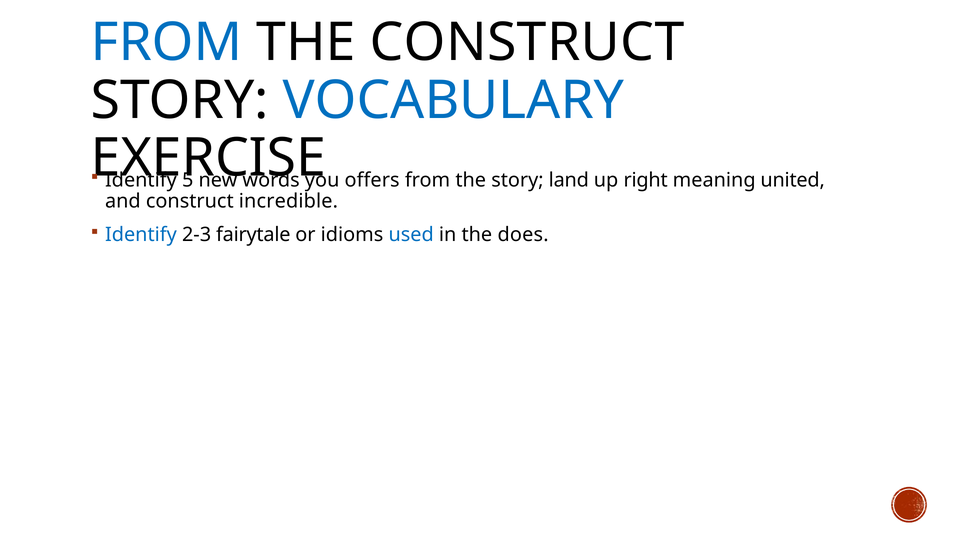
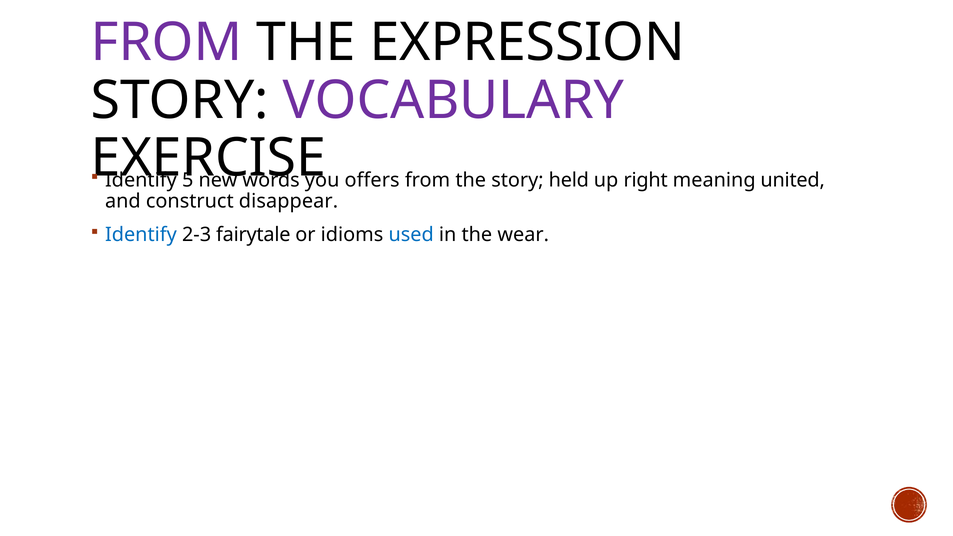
FROM at (167, 43) colour: blue -> purple
THE CONSTRUCT: CONSTRUCT -> EXPRESSION
VOCABULARY colour: blue -> purple
land: land -> held
incredible: incredible -> disappear
does: does -> wear
